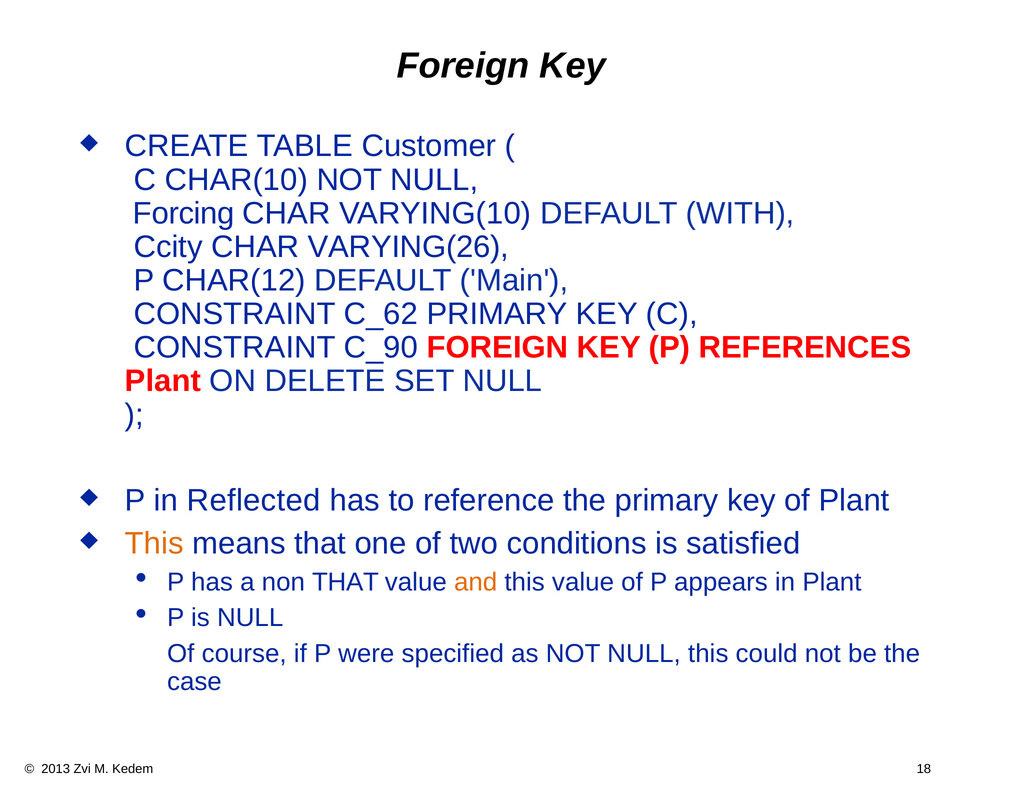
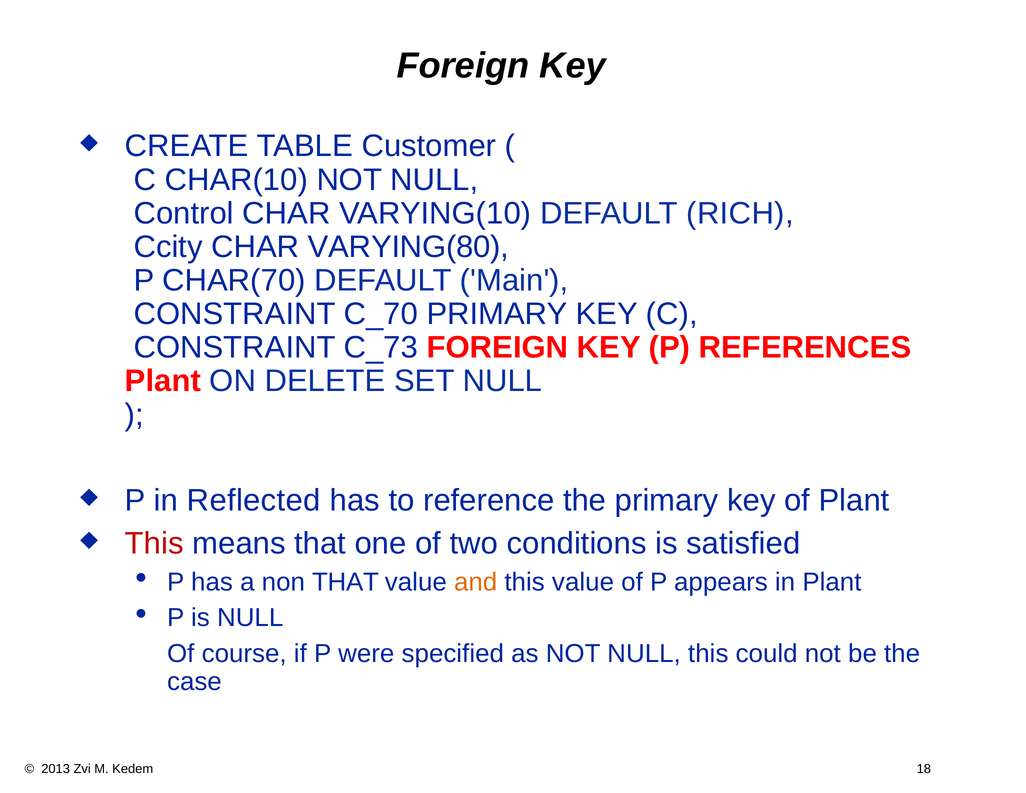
Forcing: Forcing -> Control
WITH: WITH -> RICH
VARYING(26: VARYING(26 -> VARYING(80
CHAR(12: CHAR(12 -> CHAR(70
C_62: C_62 -> C_70
C_90: C_90 -> C_73
This at (154, 543) colour: orange -> red
